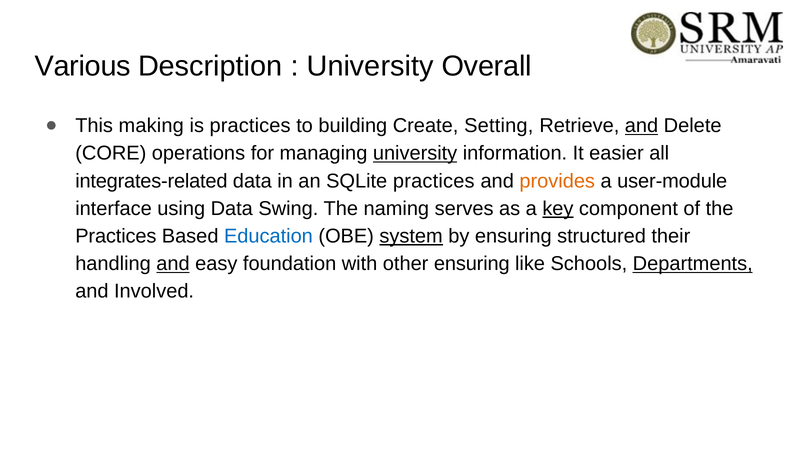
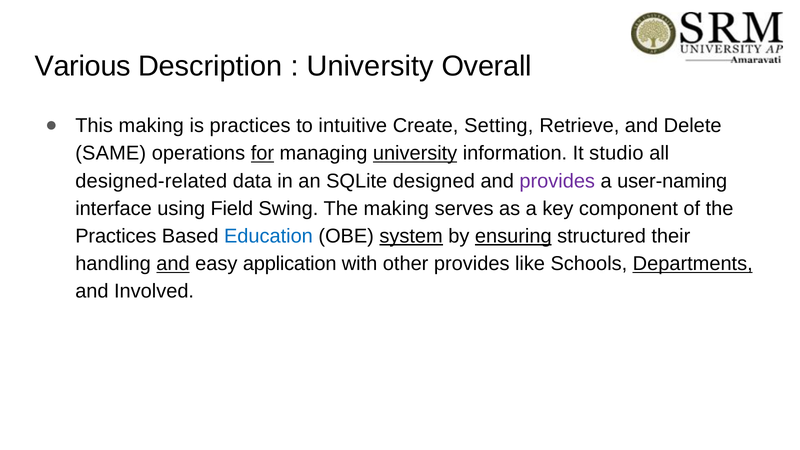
building: building -> intuitive
and at (642, 126) underline: present -> none
CORE: CORE -> SAME
for underline: none -> present
easier: easier -> studio
integrates-related: integrates-related -> designed-related
SQLite practices: practices -> designed
provides at (557, 181) colour: orange -> purple
user-module: user-module -> user-naming
using Data: Data -> Field
The naming: naming -> making
key underline: present -> none
ensuring at (513, 236) underline: none -> present
foundation: foundation -> application
other ensuring: ensuring -> provides
